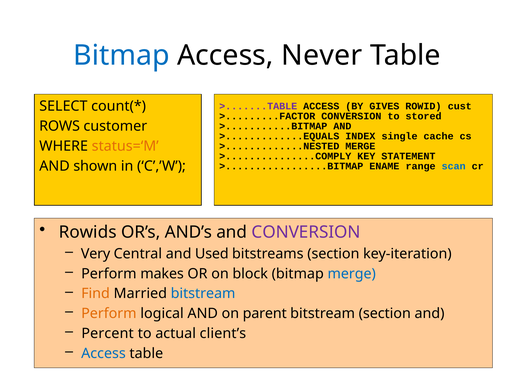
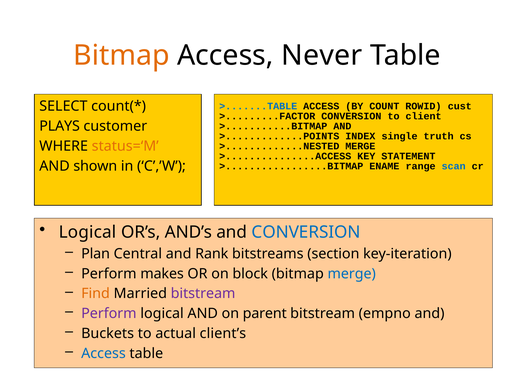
Bitmap at (121, 56) colour: blue -> orange
>.......TABLE colour: purple -> blue
GIVES: GIVES -> COUNT
stored: stored -> client
ROWS: ROWS -> PLAYS
>.............EQUALS: >.............EQUALS -> >.............POINTS
cache: cache -> truth
>...............COMPLY: >...............COMPLY -> >...............ACCESS
Rowids at (88, 233): Rowids -> Logical
CONVERSION at (306, 233) colour: purple -> blue
Very: Very -> Plan
Used: Used -> Rank
bitstream at (203, 294) colour: blue -> purple
Perform at (109, 314) colour: orange -> purple
bitstream section: section -> empno
Percent: Percent -> Buckets
